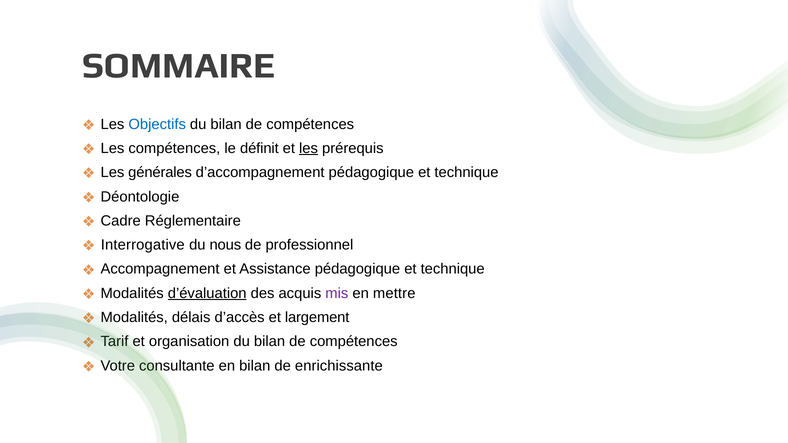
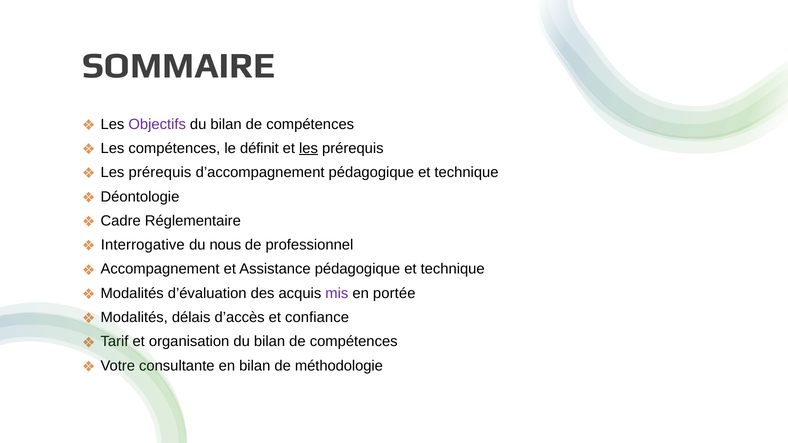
Objectifs colour: blue -> purple
générales at (160, 173): générales -> prérequis
d’évaluation underline: present -> none
mettre: mettre -> portée
largement: largement -> confiance
enrichissante: enrichissante -> méthodologie
